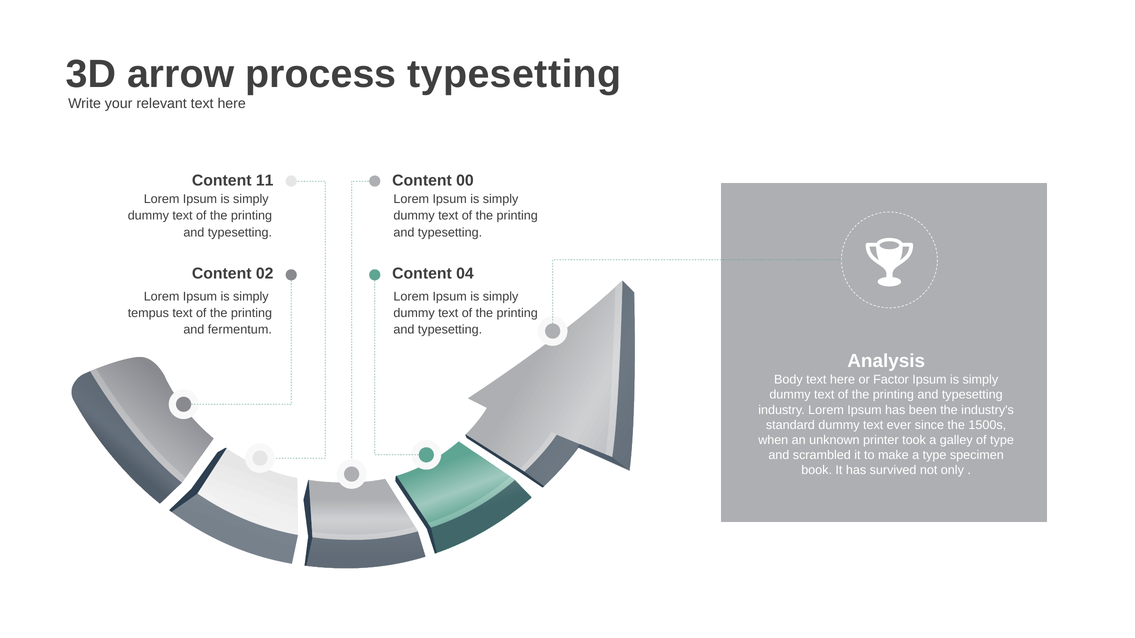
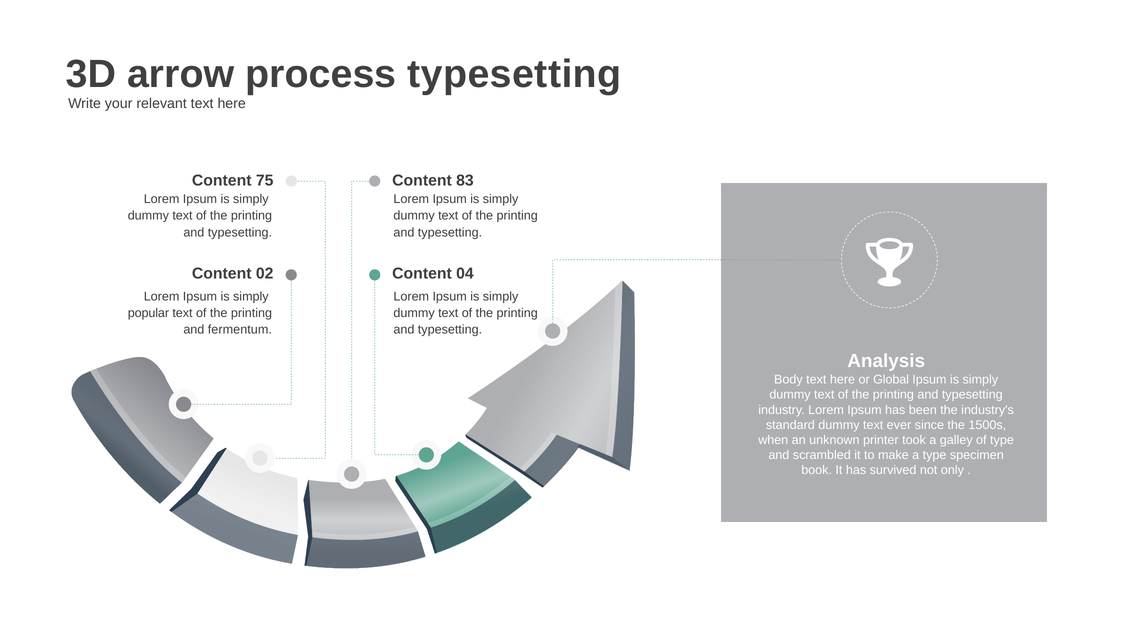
11: 11 -> 75
00: 00 -> 83
tempus: tempus -> popular
Factor: Factor -> Global
